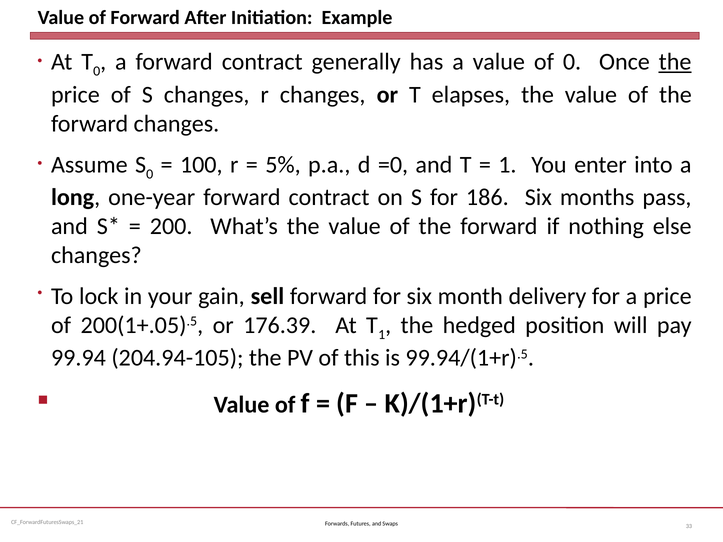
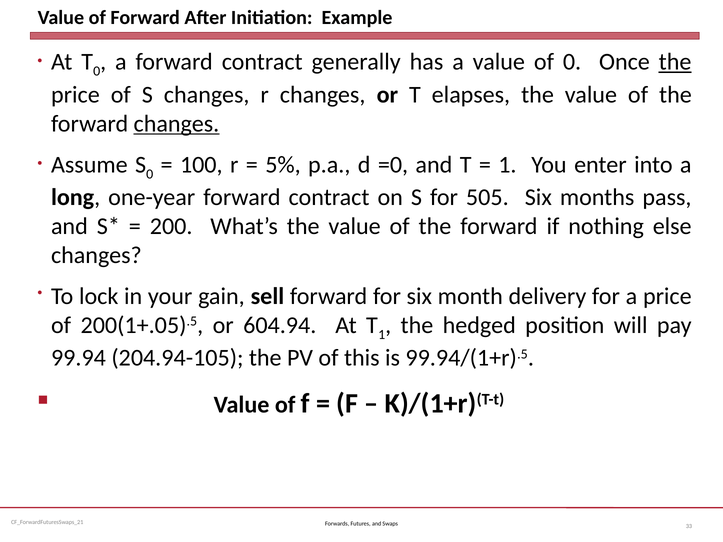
changes at (176, 124) underline: none -> present
186: 186 -> 505
176.39: 176.39 -> 604.94
